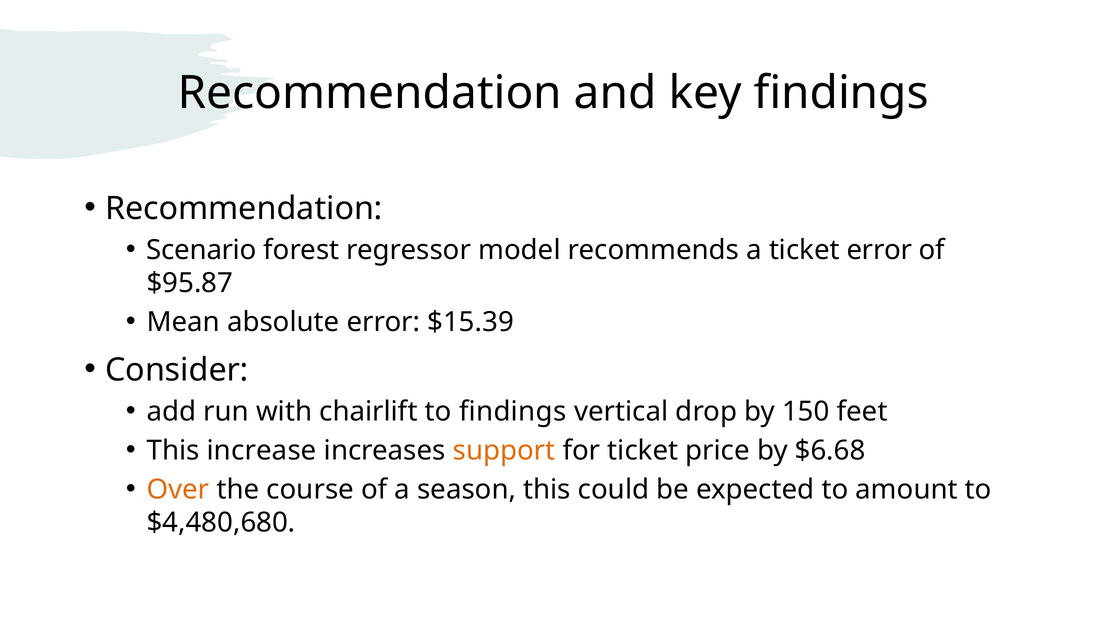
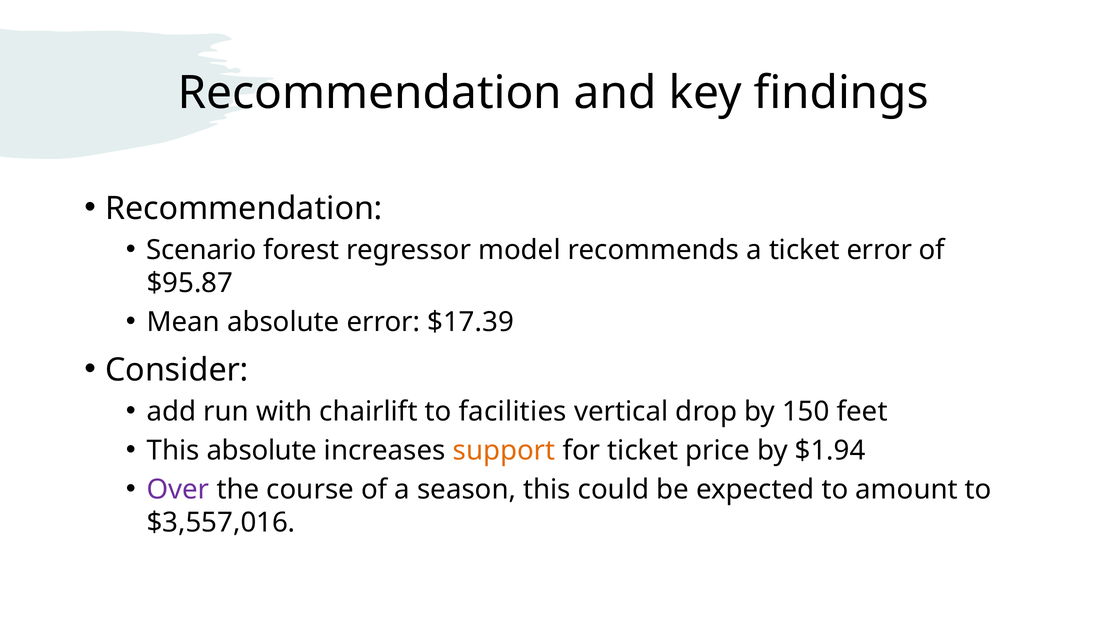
$15.39: $15.39 -> $17.39
to findings: findings -> facilities
This increase: increase -> absolute
$6.68: $6.68 -> $1.94
Over colour: orange -> purple
$4,480,680: $4,480,680 -> $3,557,016
